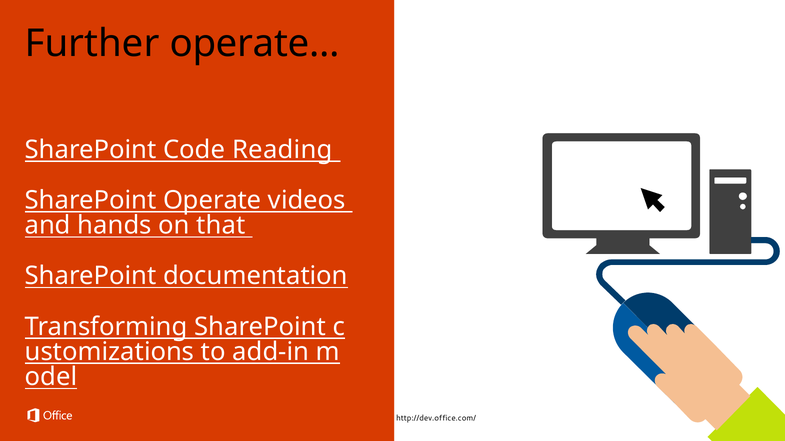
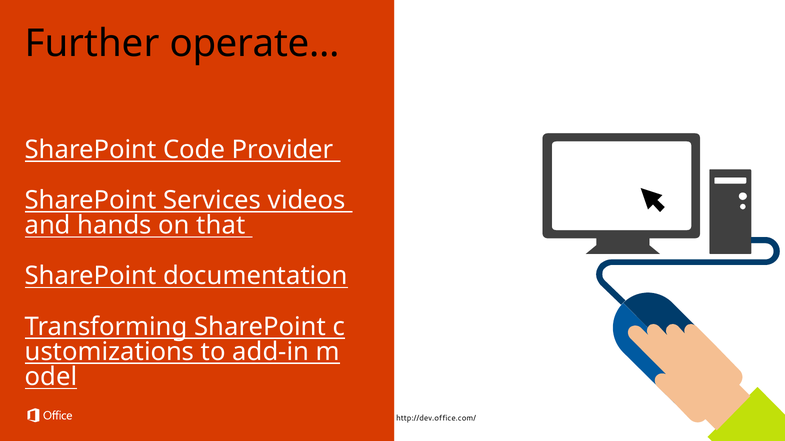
Reading: Reading -> Provider
Operate: Operate -> Services
